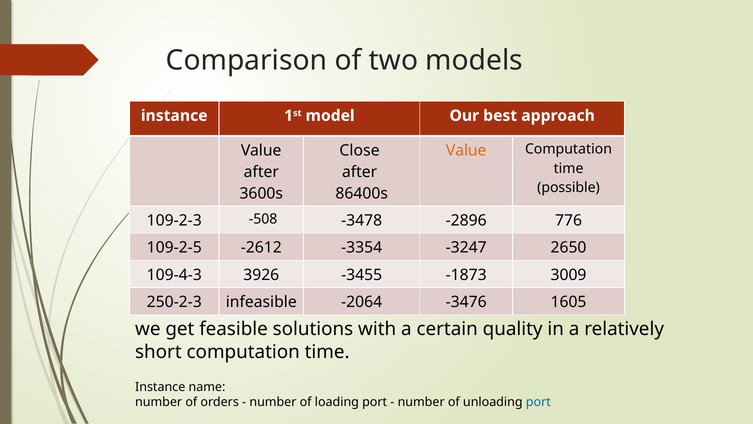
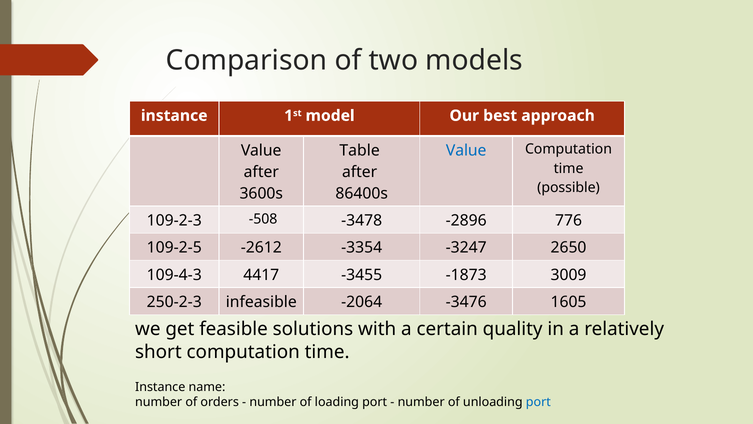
Close: Close -> Table
Value at (466, 150) colour: orange -> blue
3926: 3926 -> 4417
